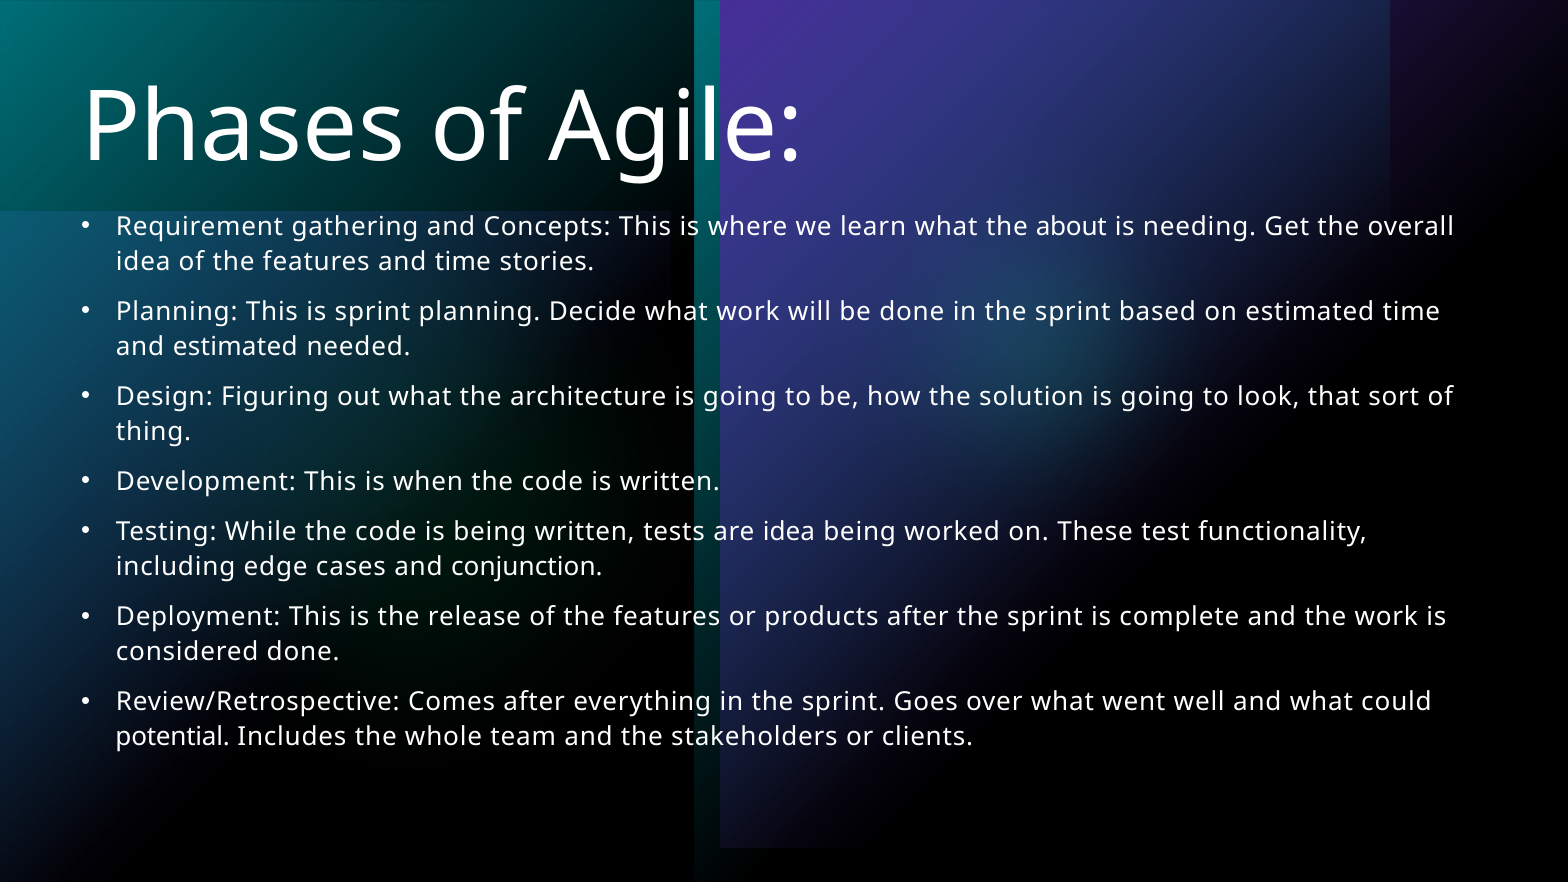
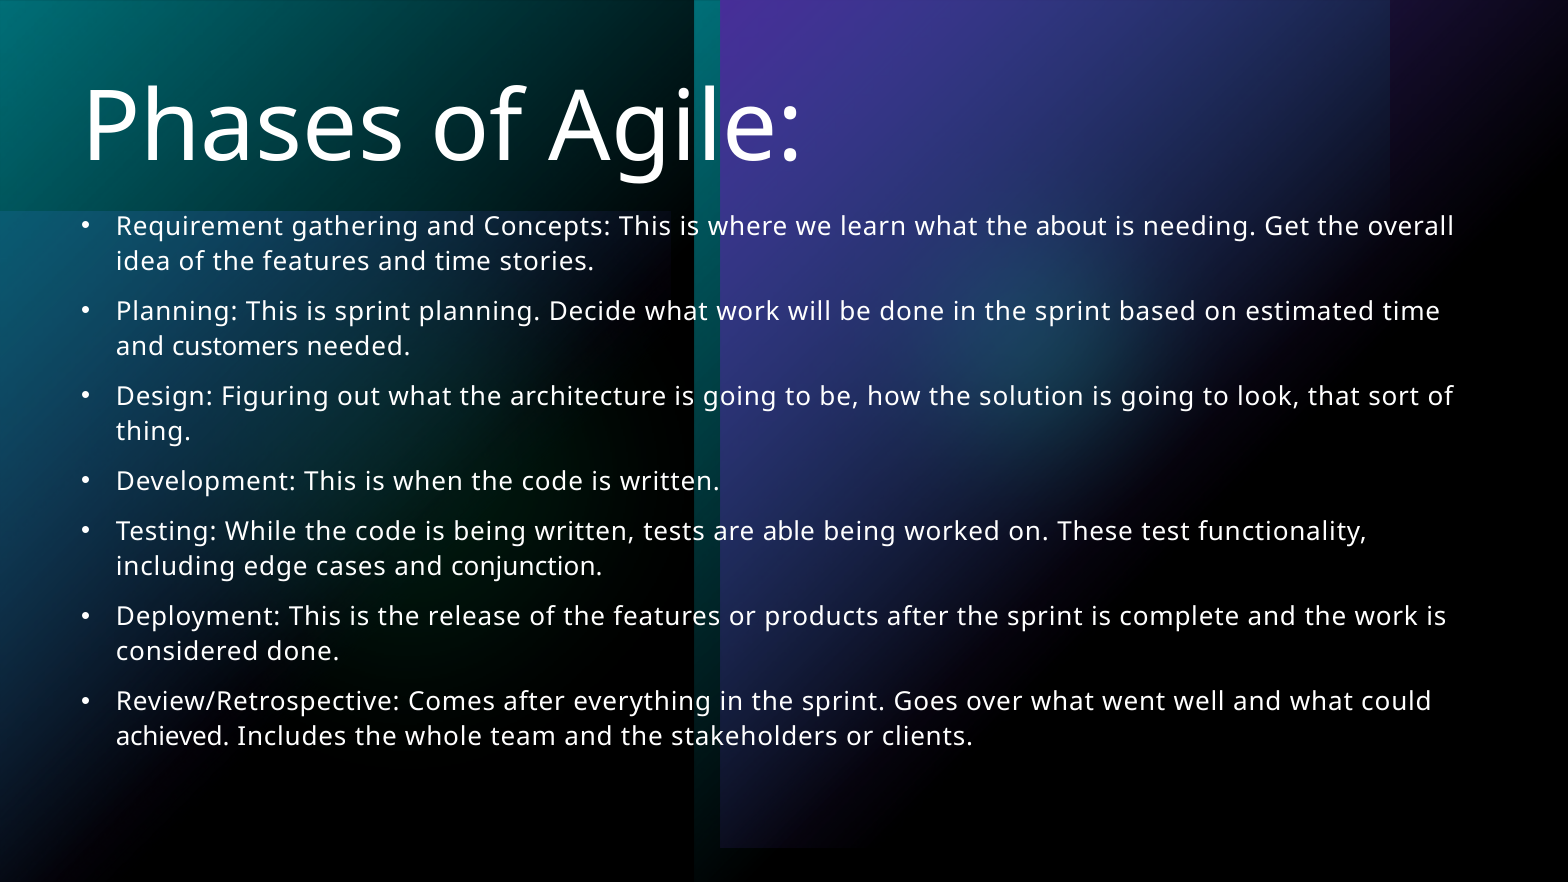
and estimated: estimated -> customers
are idea: idea -> able
potential: potential -> achieved
